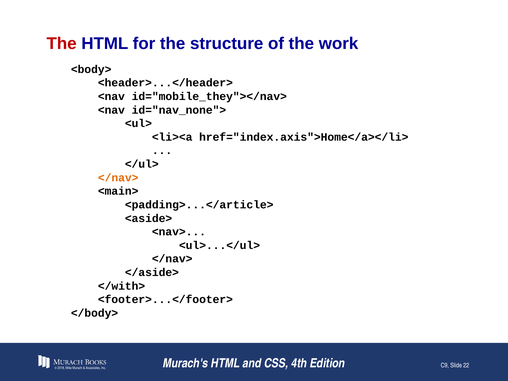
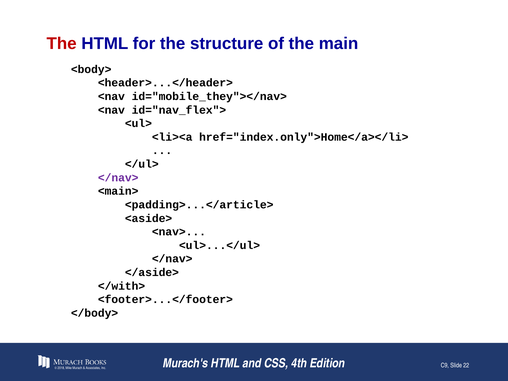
work: work -> main
id="nav_none">: id="nav_none"> -> id="nav_flex">
href="index.axis">Home</a></li>: href="index.axis">Home</a></li> -> href="index.only">Home</a></li>
</nav> at (118, 178) colour: orange -> purple
